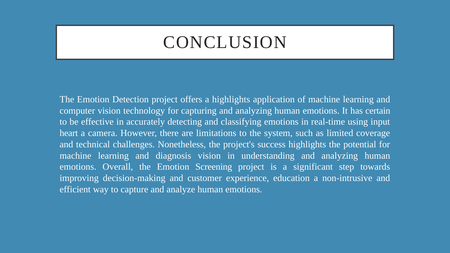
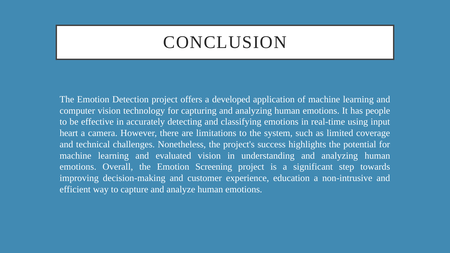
a highlights: highlights -> developed
certain: certain -> people
diagnosis: diagnosis -> evaluated
